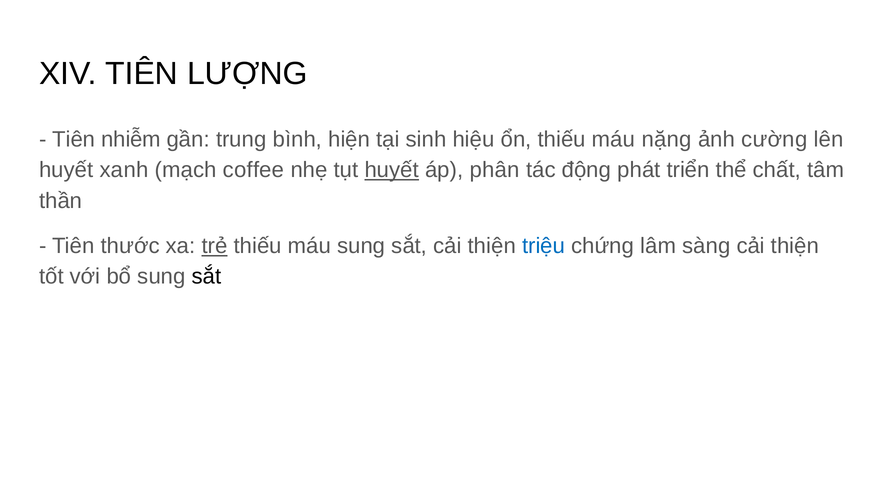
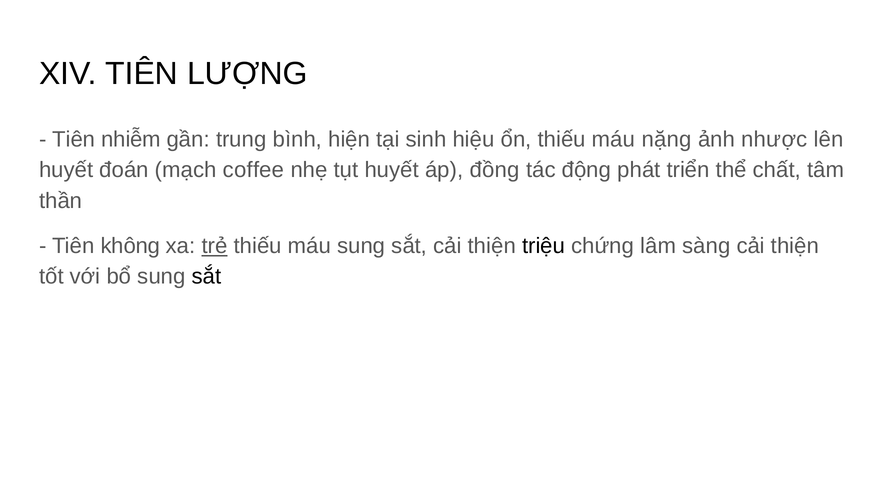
cường: cường -> nhược
xanh: xanh -> đoán
huyết at (392, 170) underline: present -> none
phân: phân -> đồng
thước: thước -> không
triệu colour: blue -> black
